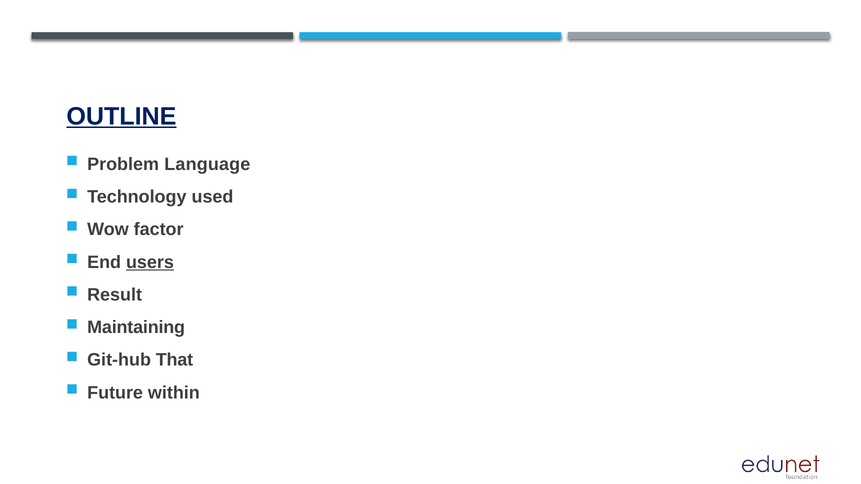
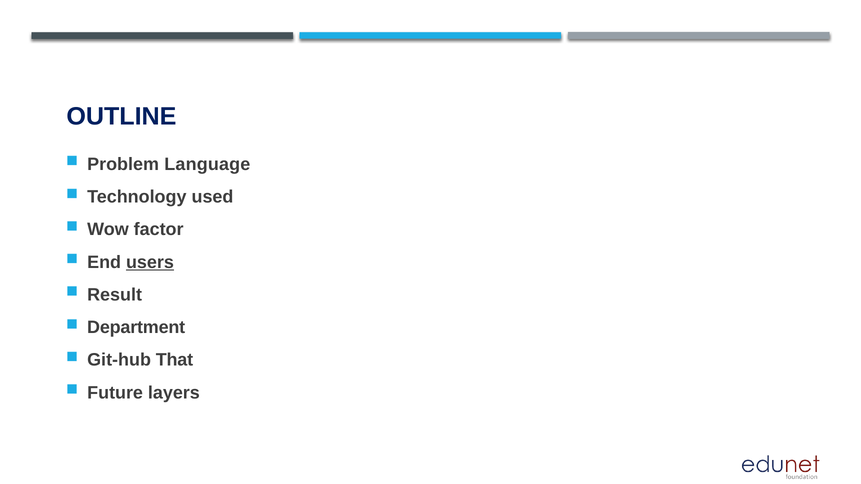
OUTLINE underline: present -> none
Maintaining: Maintaining -> Department
within: within -> layers
